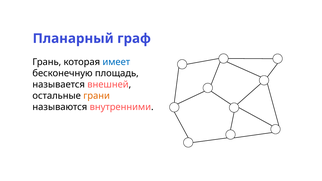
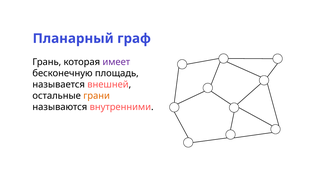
имеет colour: blue -> purple
